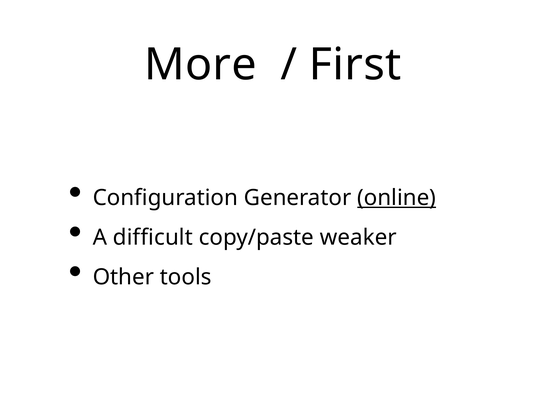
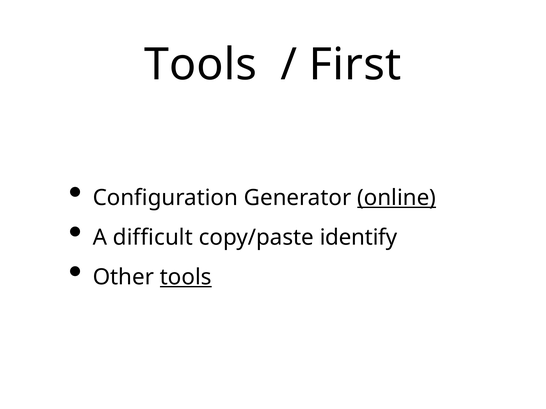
More at (200, 65): More -> Tools
weaker: weaker -> identify
tools at (186, 277) underline: none -> present
